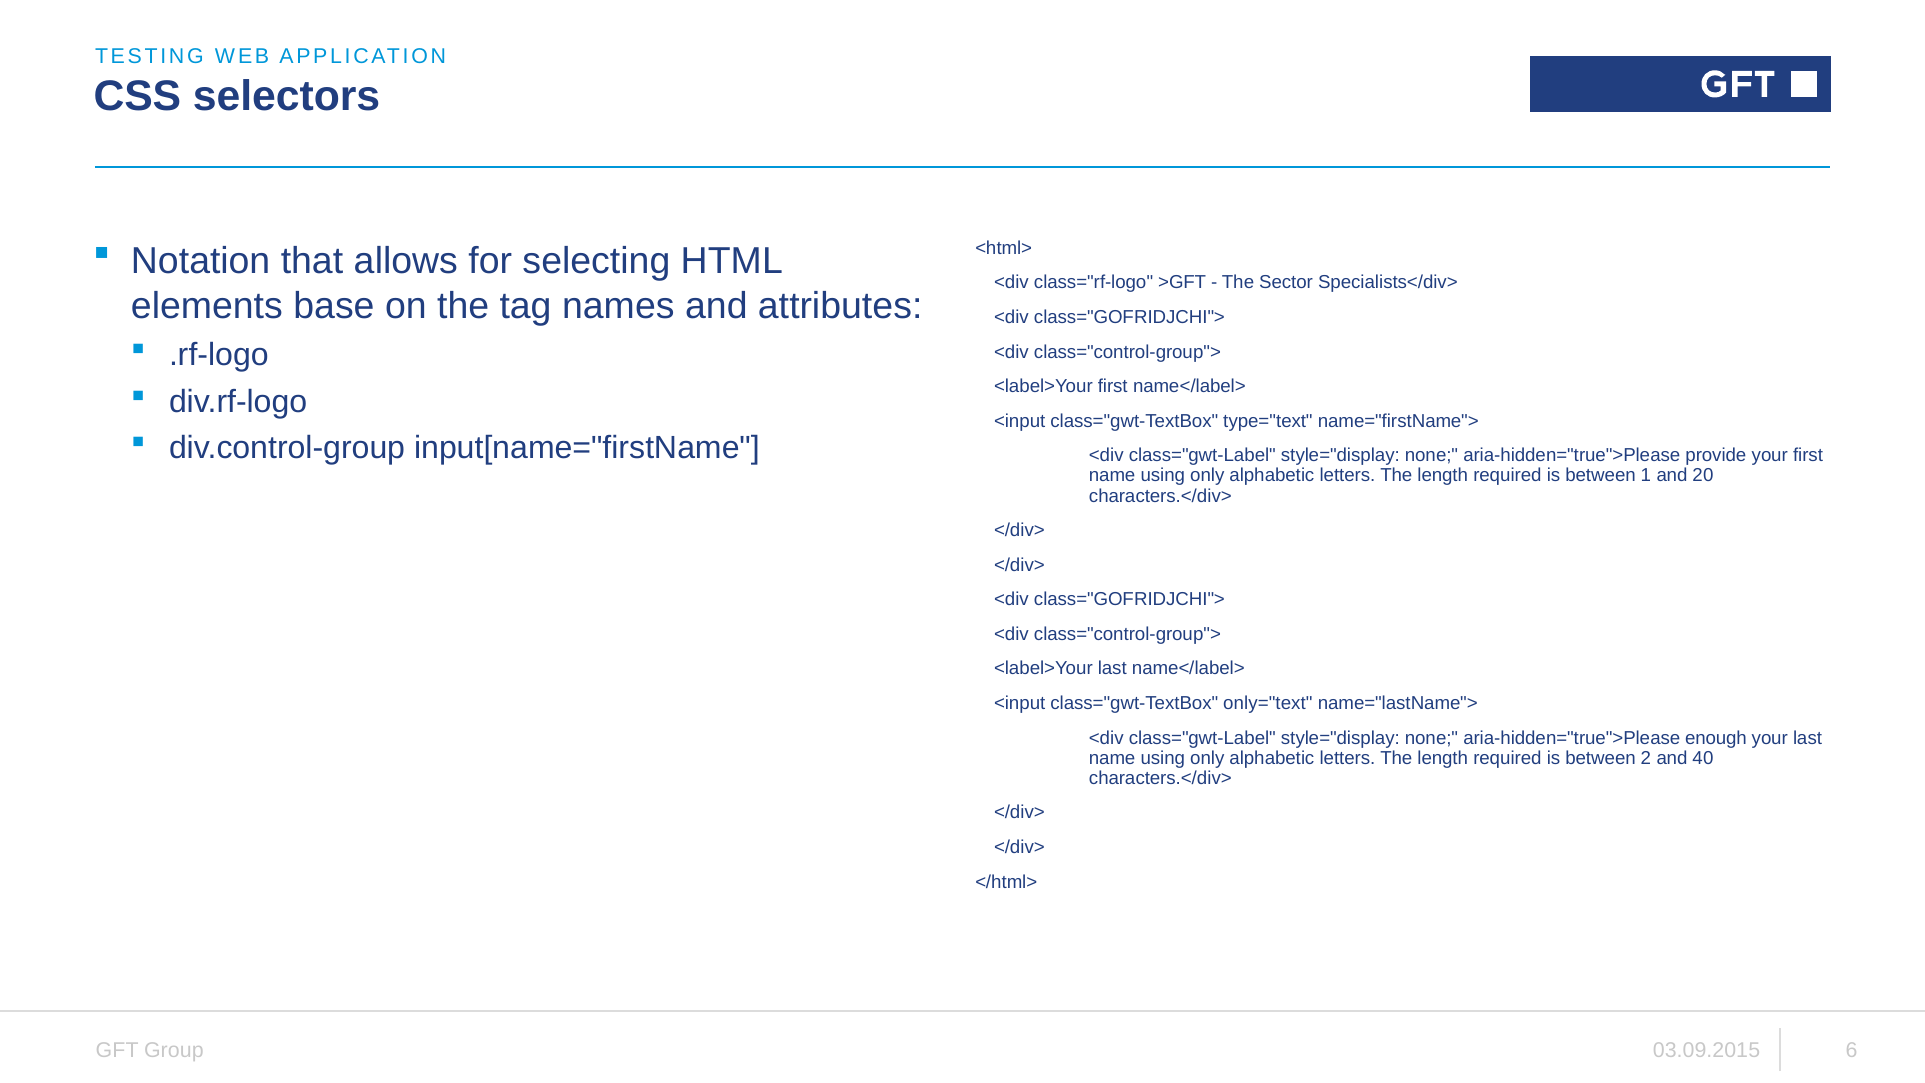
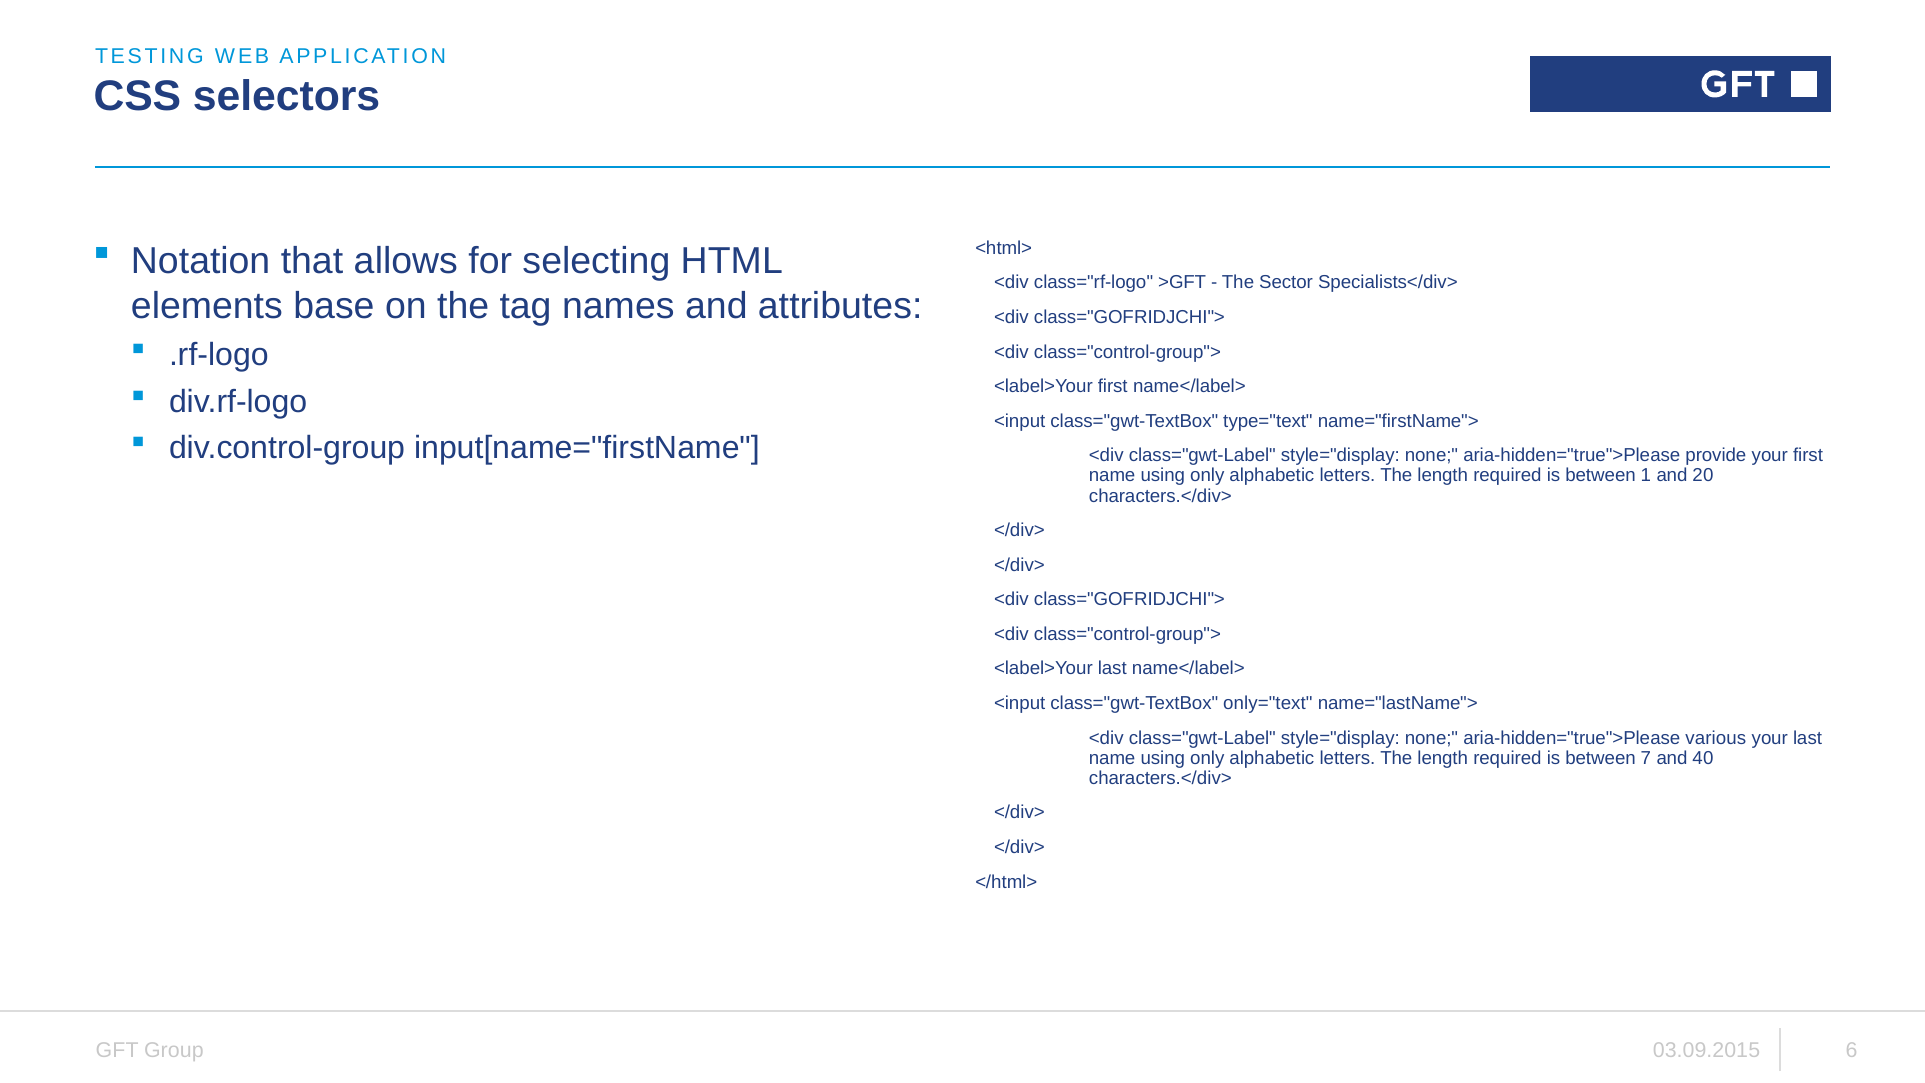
enough: enough -> various
2: 2 -> 7
